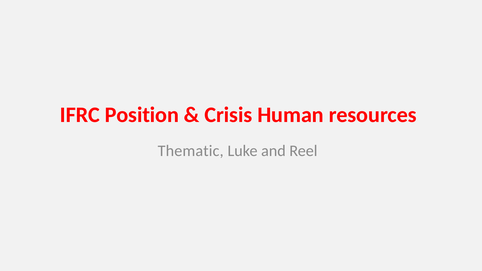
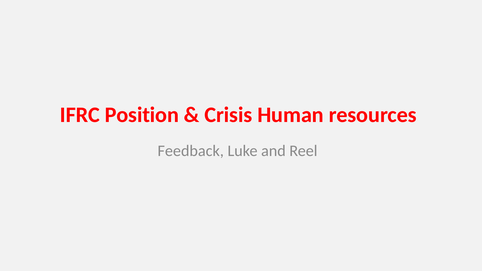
Thematic: Thematic -> Feedback
